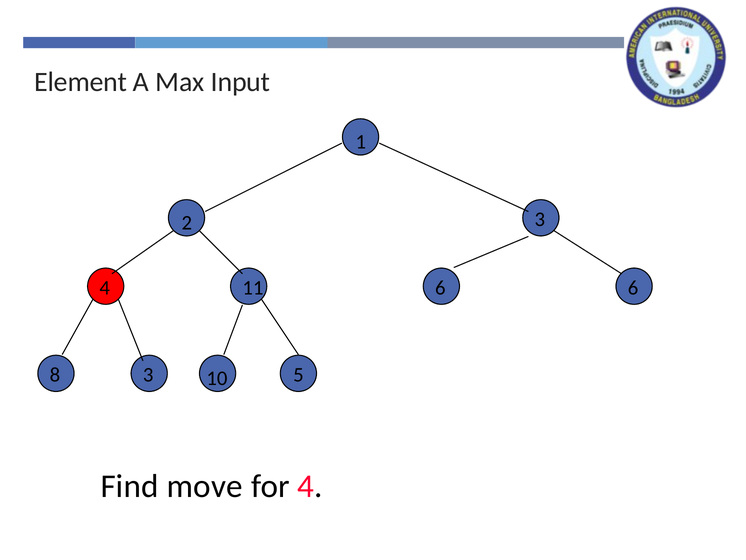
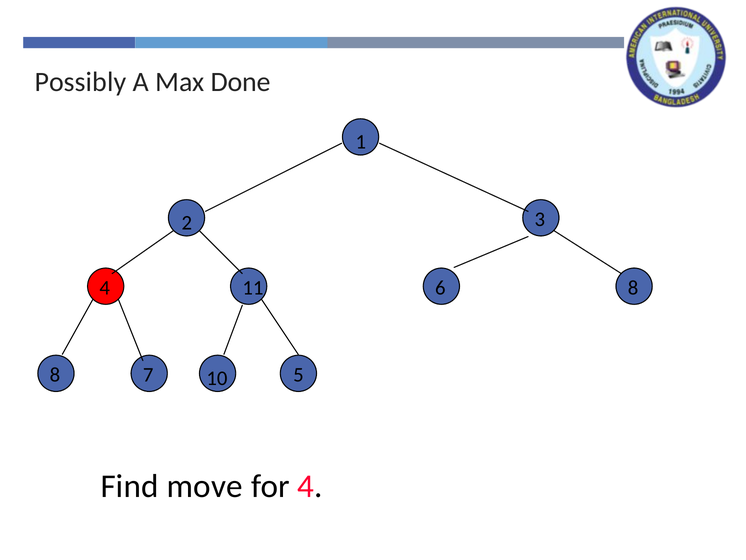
Element: Element -> Possibly
Input: Input -> Done
6 6: 6 -> 8
8 3: 3 -> 7
